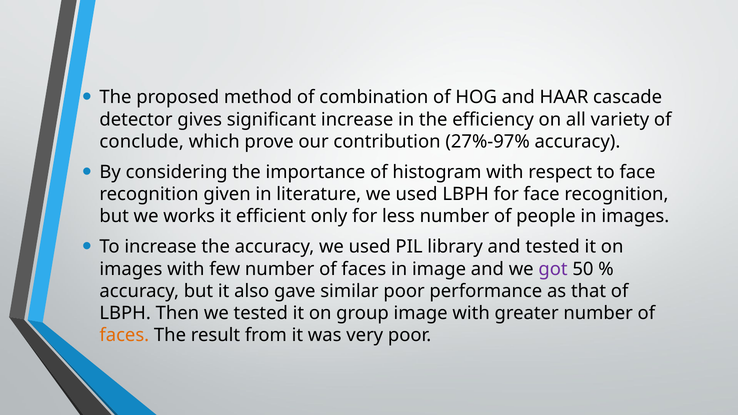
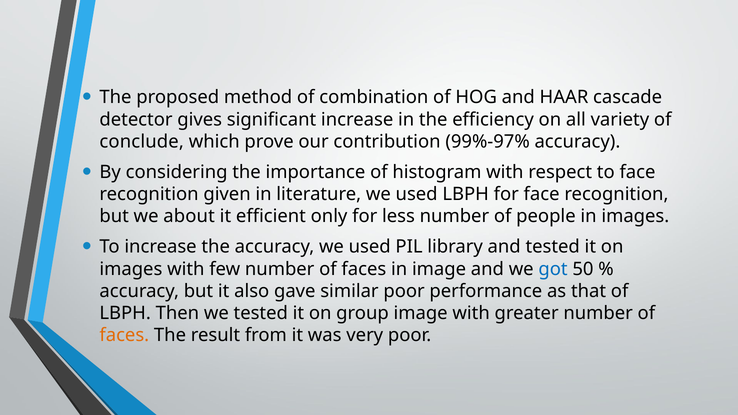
27%-97%: 27%-97% -> 99%-97%
works: works -> about
got colour: purple -> blue
